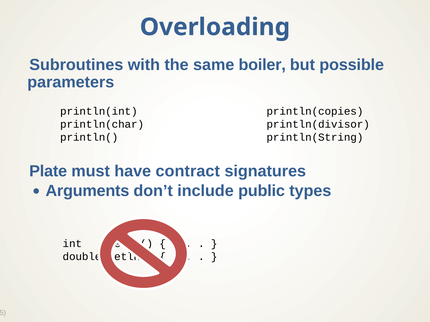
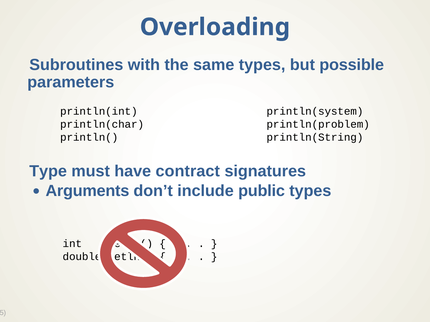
same boiler: boiler -> types
println(copies: println(copies -> println(system
println(divisor: println(divisor -> println(problem
Plate: Plate -> Type
